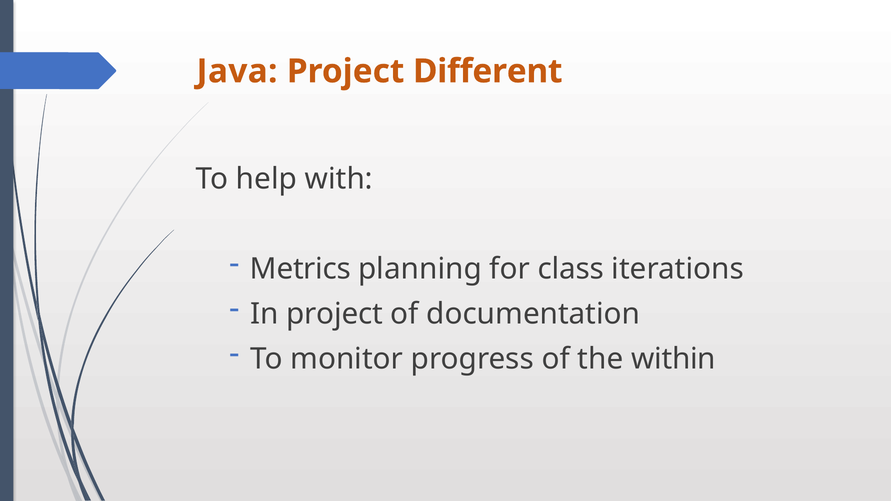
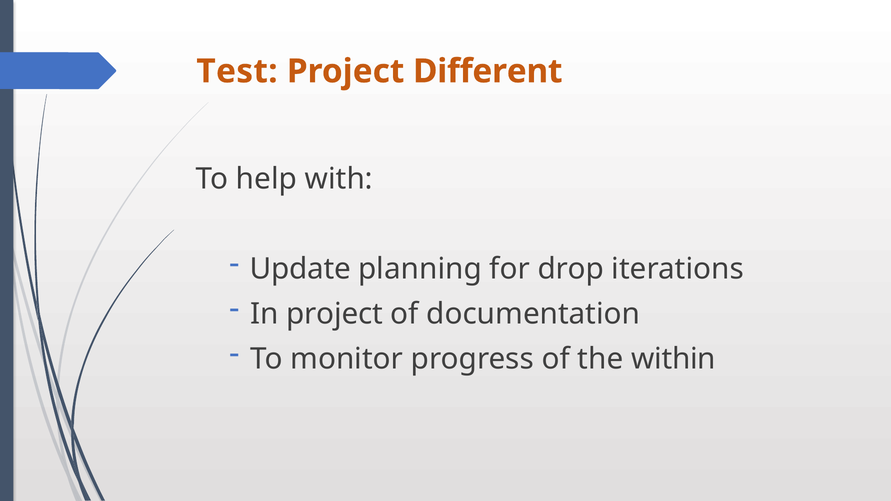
Java: Java -> Test
Metrics: Metrics -> Update
class: class -> drop
